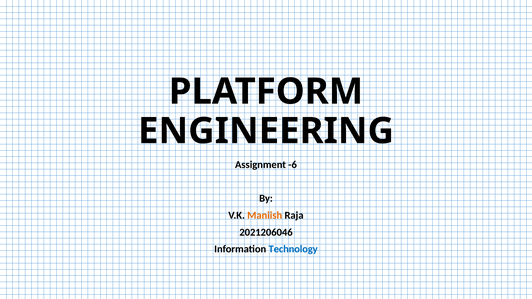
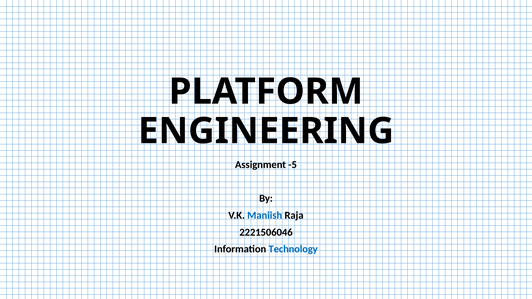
-6: -6 -> -5
Maniish colour: orange -> blue
2021206046: 2021206046 -> 2221506046
